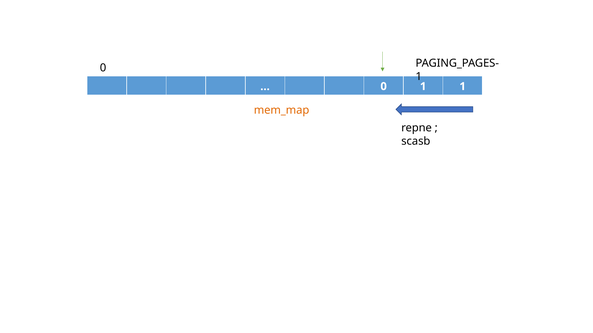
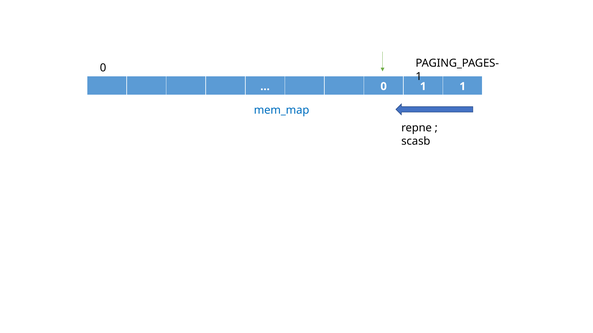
mem_map colour: orange -> blue
